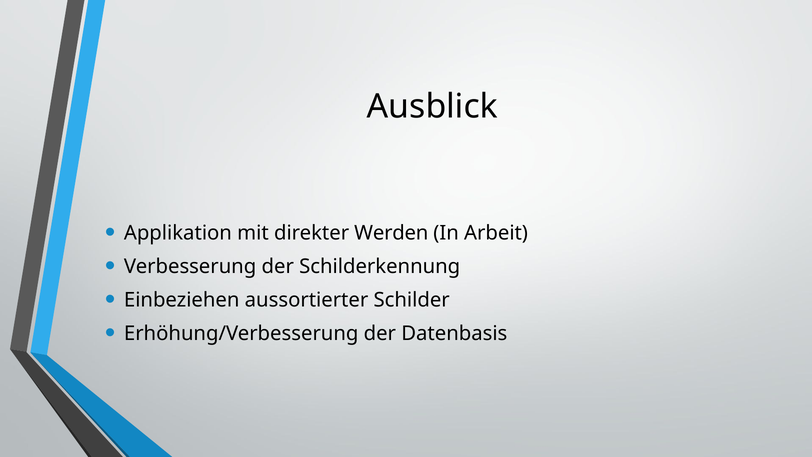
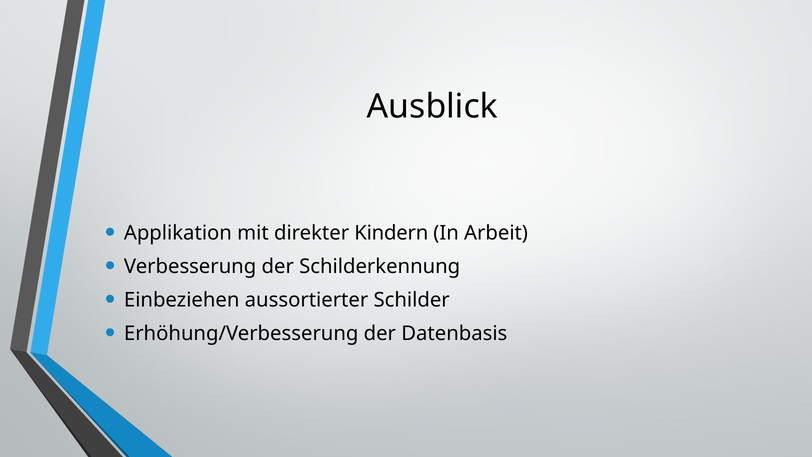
Werden: Werden -> Kindern
